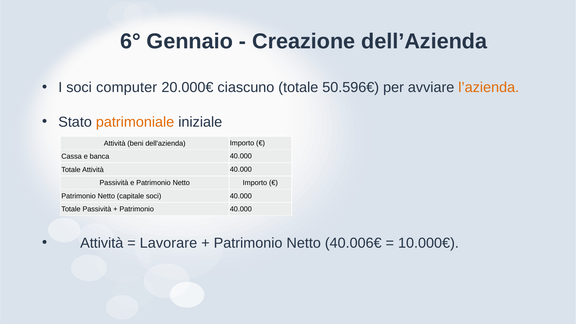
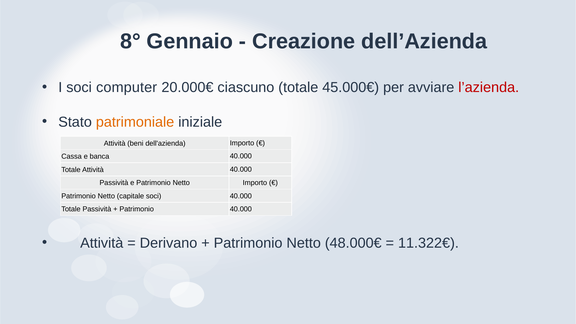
6°: 6° -> 8°
50.596€: 50.596€ -> 45.000€
l’azienda colour: orange -> red
Lavorare: Lavorare -> Derivano
40.006€: 40.006€ -> 48.000€
10.000€: 10.000€ -> 11.322€
